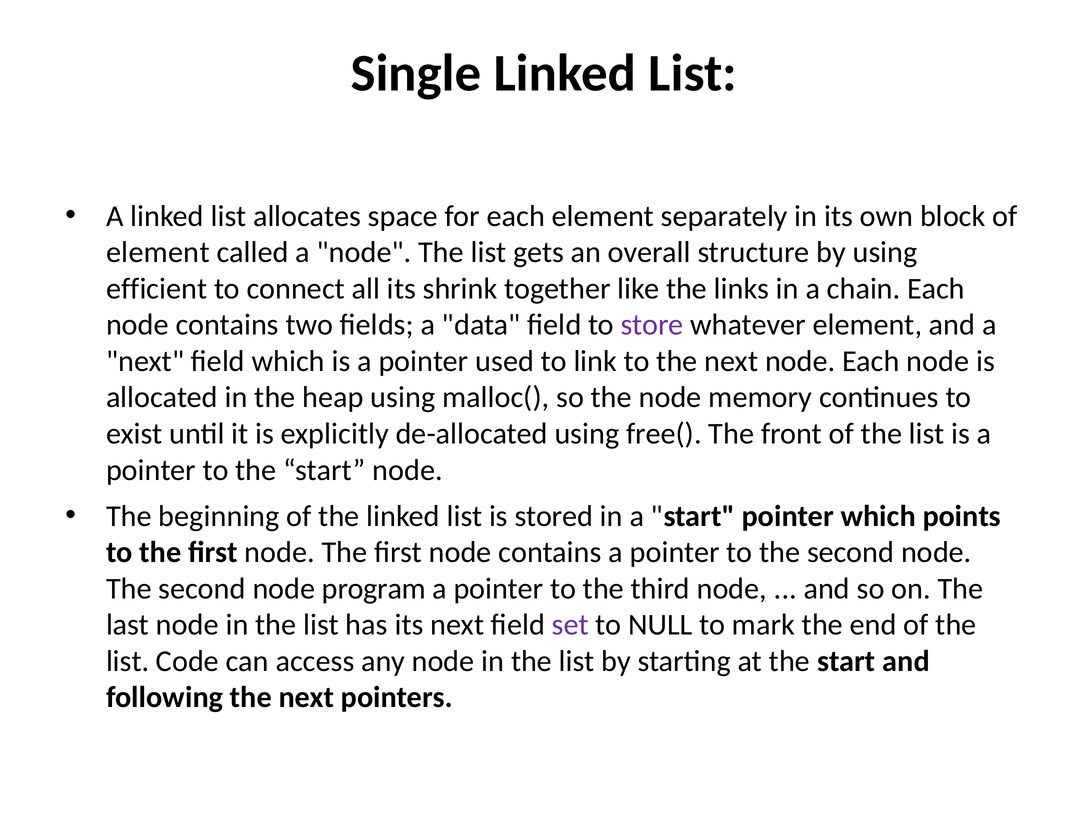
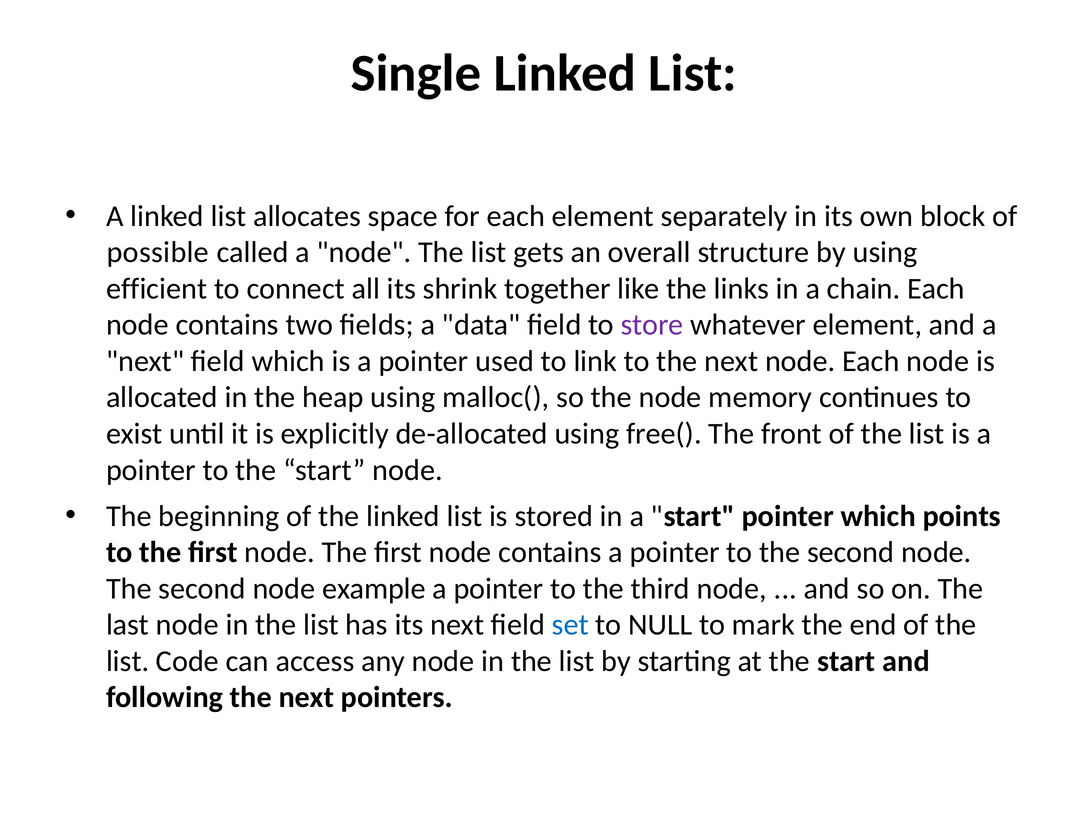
element at (158, 252): element -> possible
program: program -> example
set colour: purple -> blue
